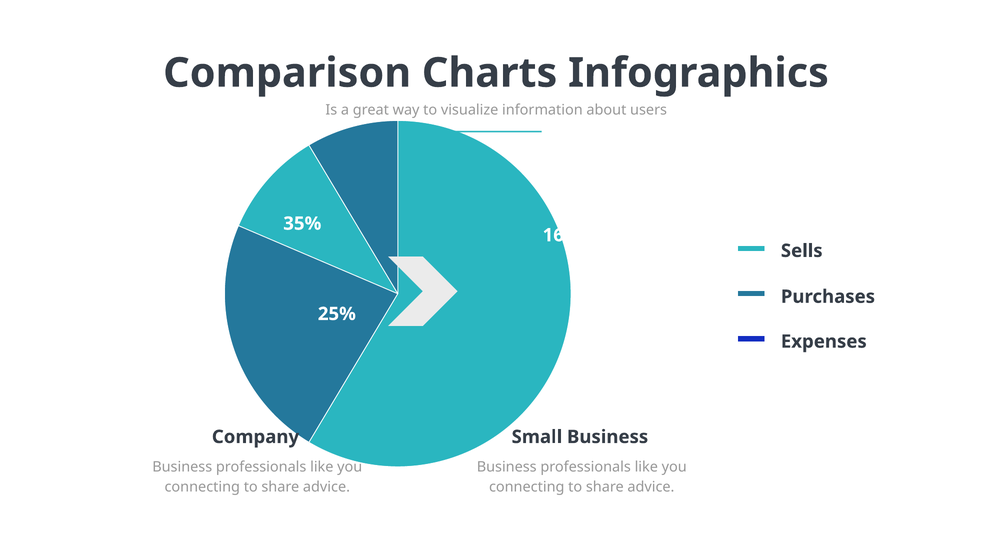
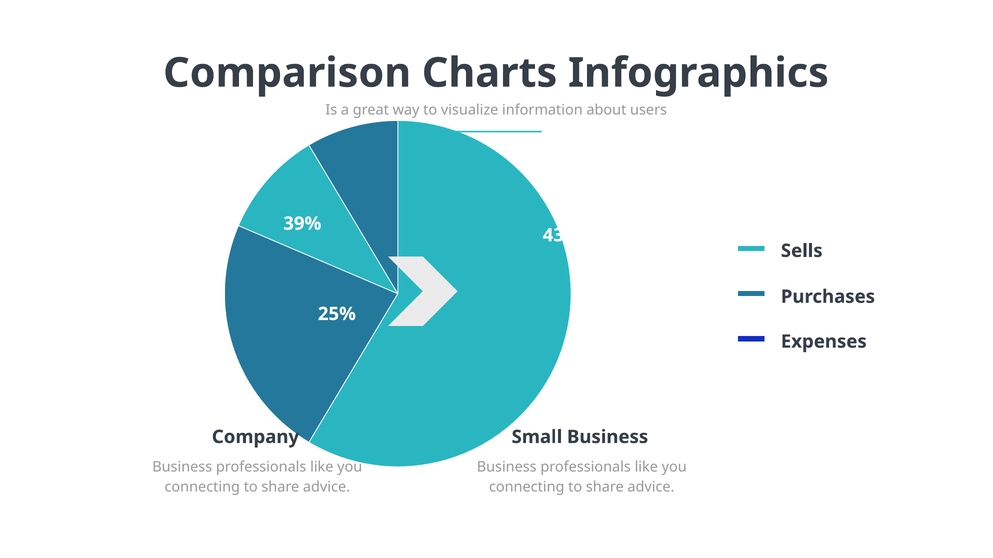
35%: 35% -> 39%
16%: 16% -> 43%
